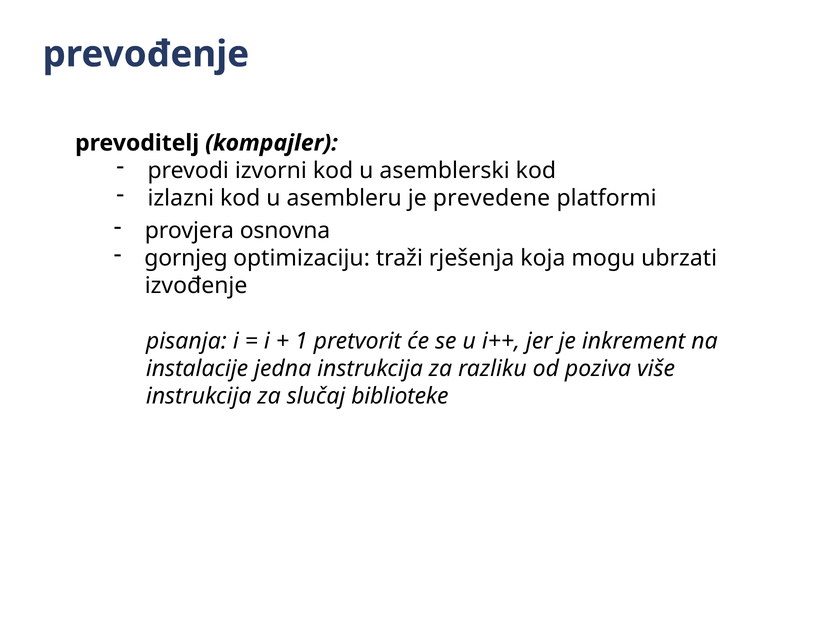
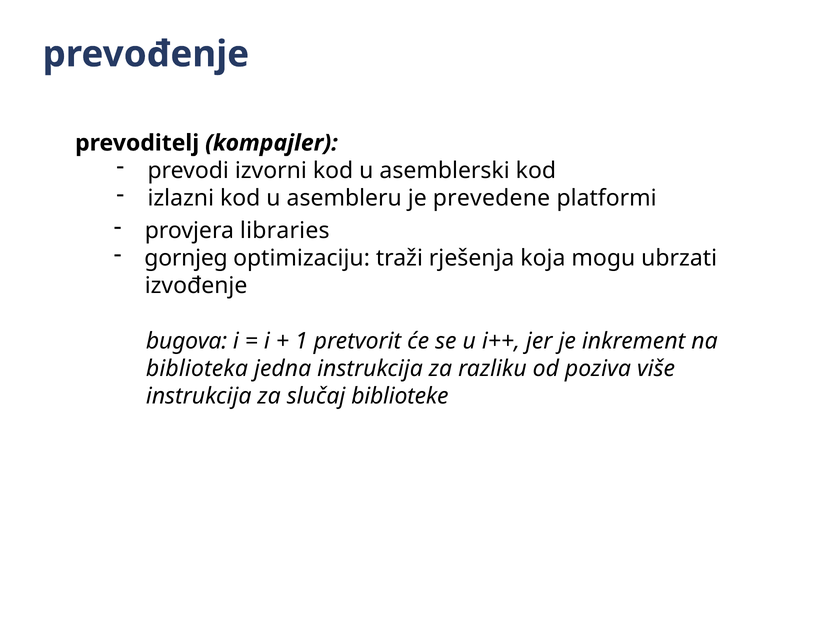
osnovna: osnovna -> libraries
pisanja: pisanja -> bugova
instalacije: instalacije -> biblioteka
